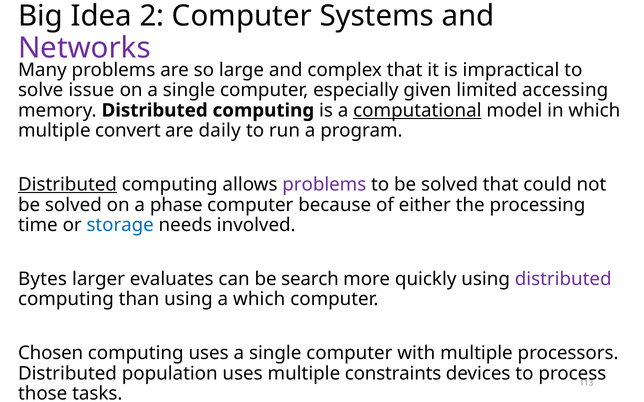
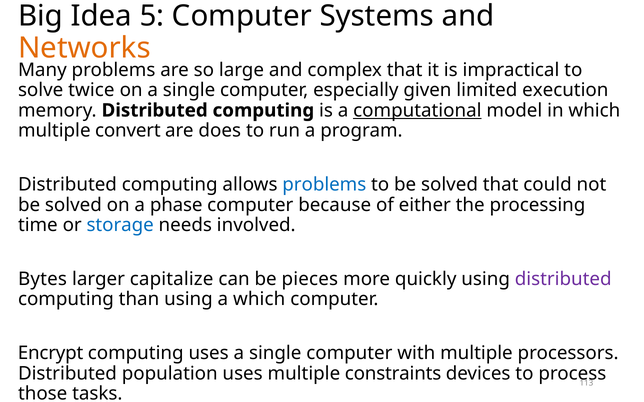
2: 2 -> 5
Networks colour: purple -> orange
issue: issue -> twice
accessing: accessing -> execution
daily: daily -> does
Distributed at (67, 185) underline: present -> none
problems at (324, 185) colour: purple -> blue
evaluates: evaluates -> capitalize
search: search -> pieces
Chosen: Chosen -> Encrypt
